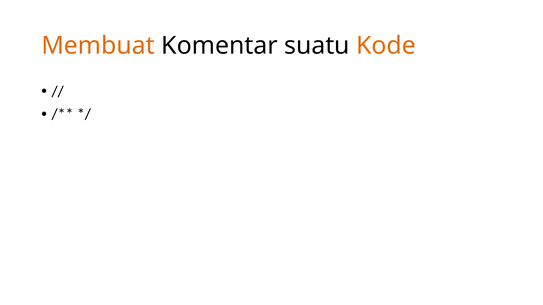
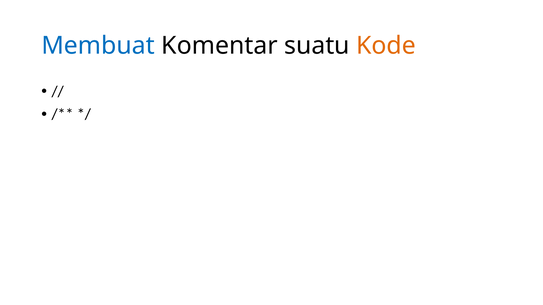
Membuat colour: orange -> blue
